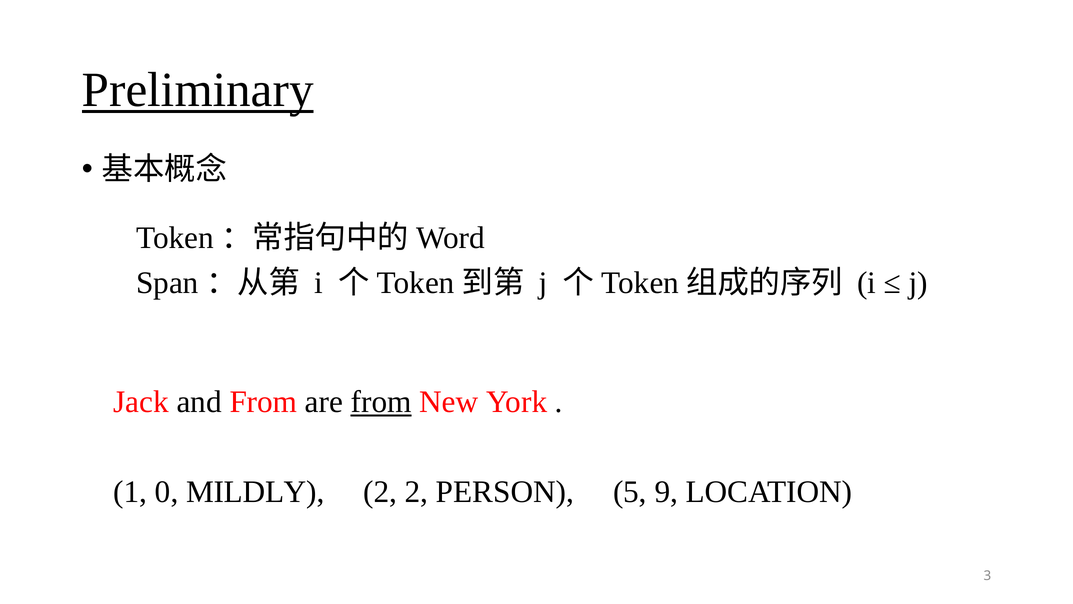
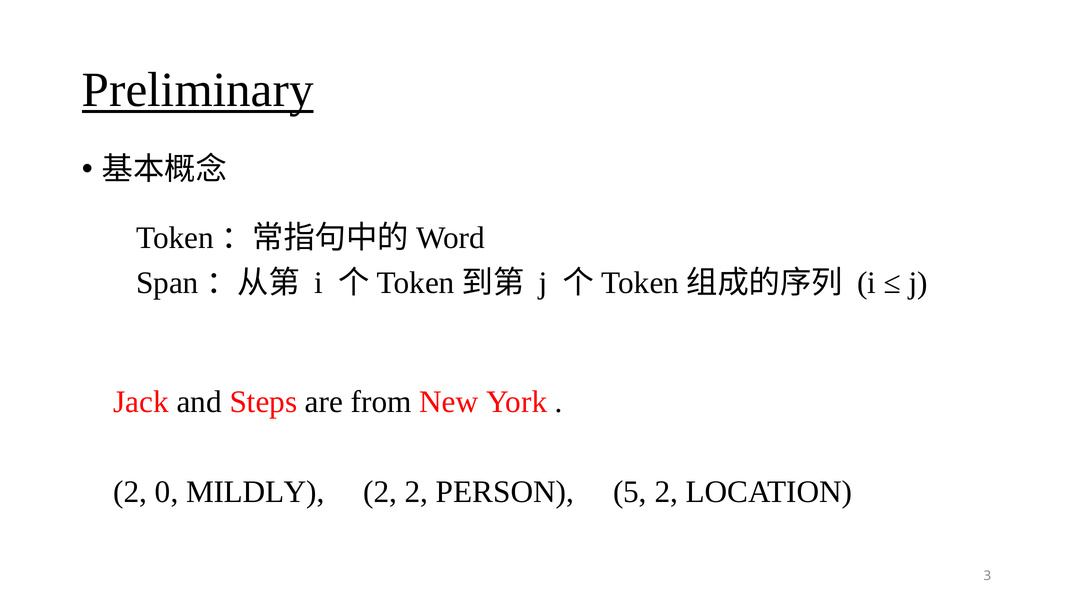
and From: From -> Steps
from at (381, 402) underline: present -> none
1 at (130, 492): 1 -> 2
5 9: 9 -> 2
